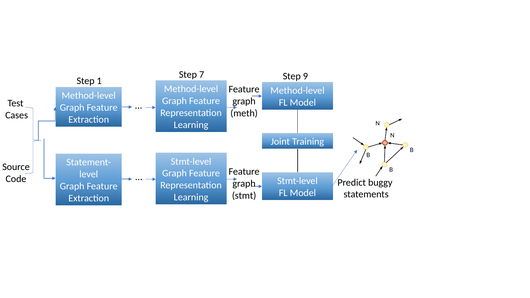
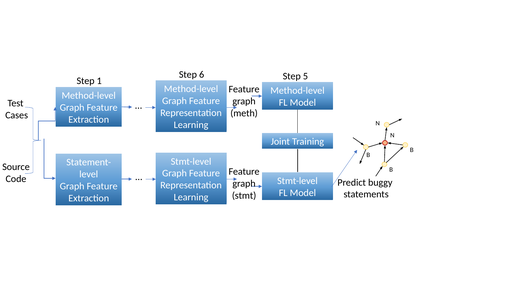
7: 7 -> 6
9: 9 -> 5
